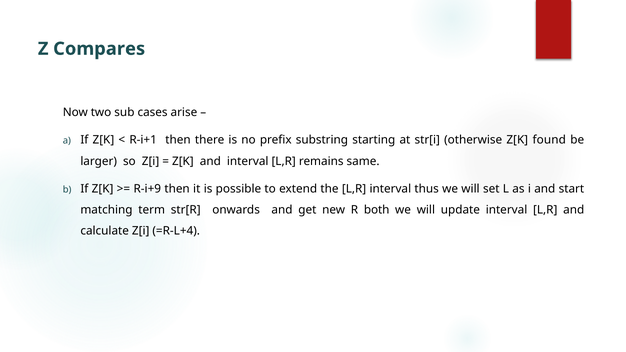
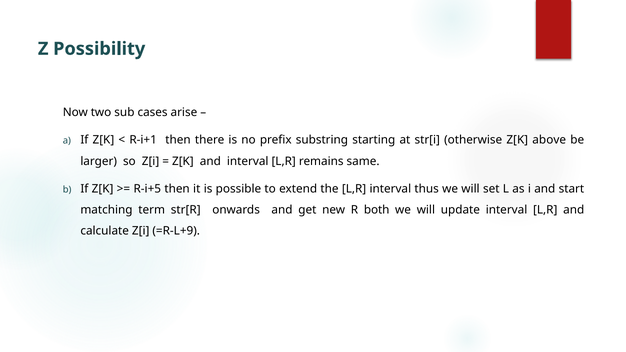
Compares: Compares -> Possibility
found: found -> above
R-i+9: R-i+9 -> R-i+5
=R-L+4: =R-L+4 -> =R-L+9
